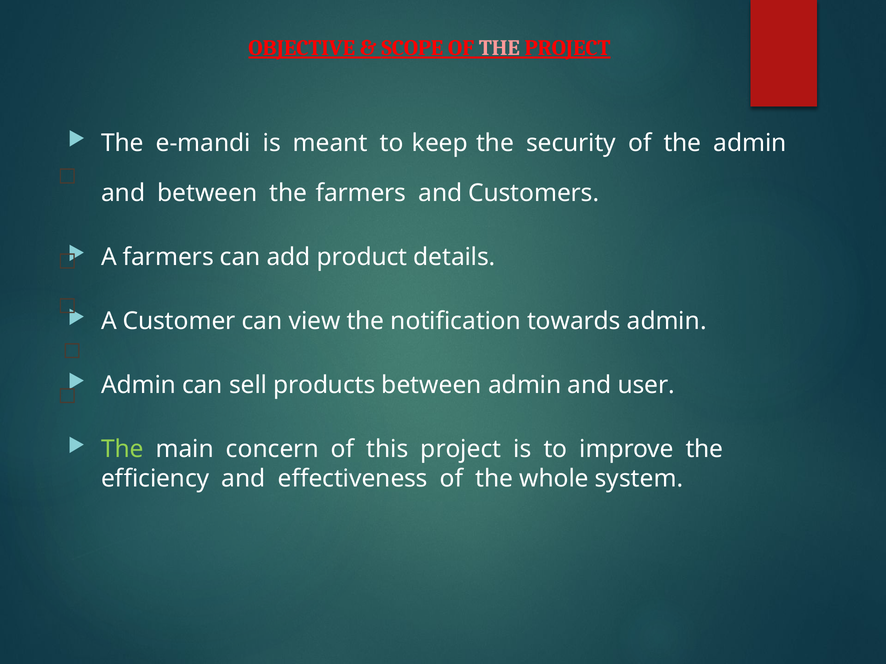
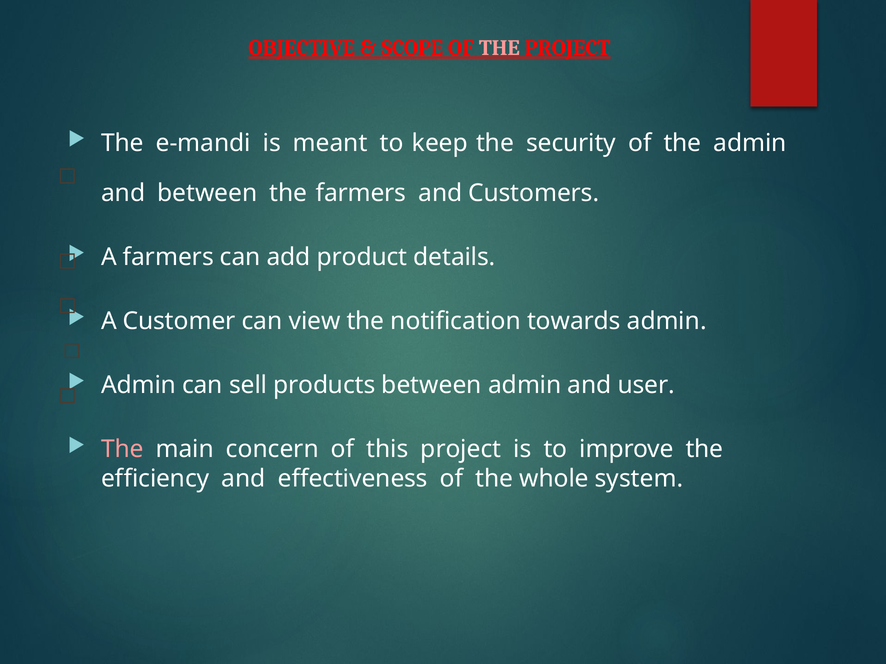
The at (122, 450) colour: light green -> pink
